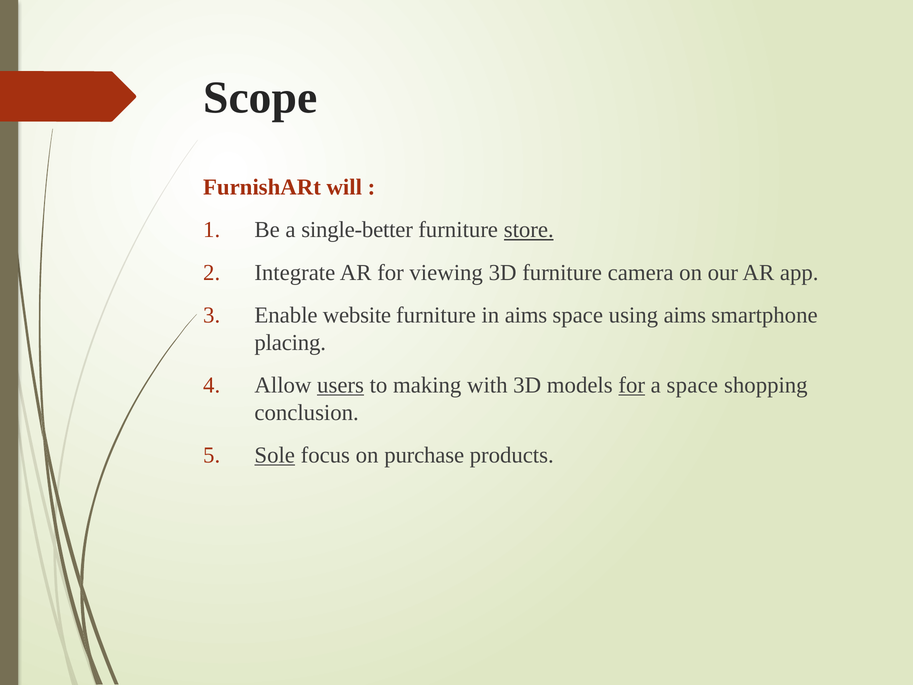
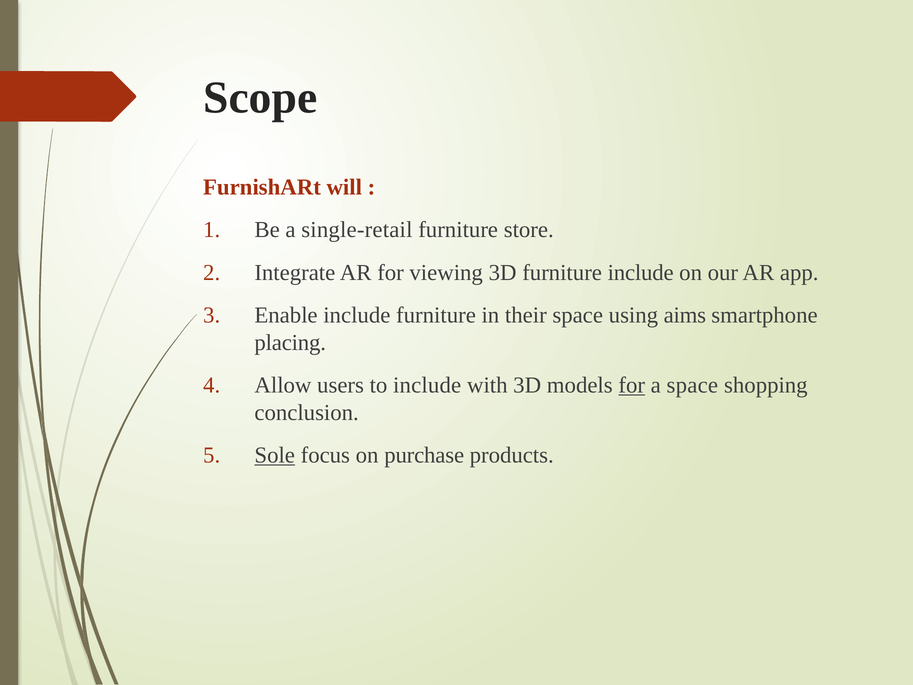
single-better: single-better -> single-retail
store underline: present -> none
furniture camera: camera -> include
Enable website: website -> include
in aims: aims -> their
users underline: present -> none
to making: making -> include
